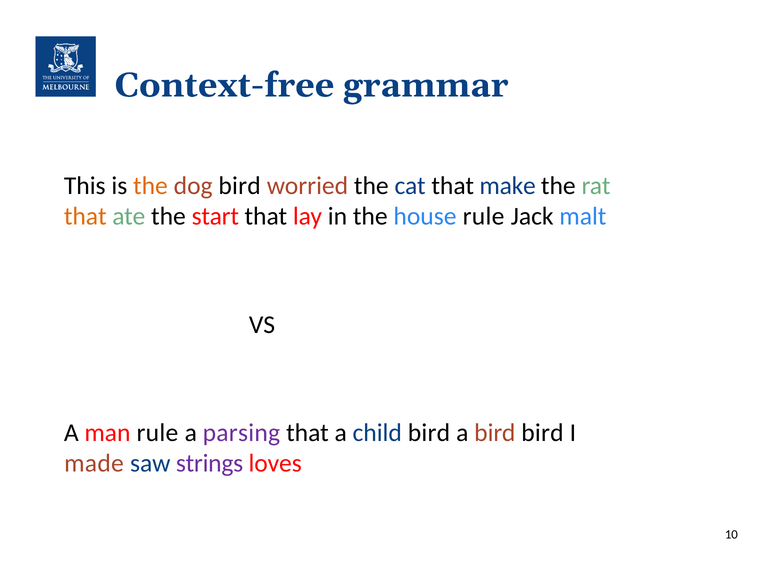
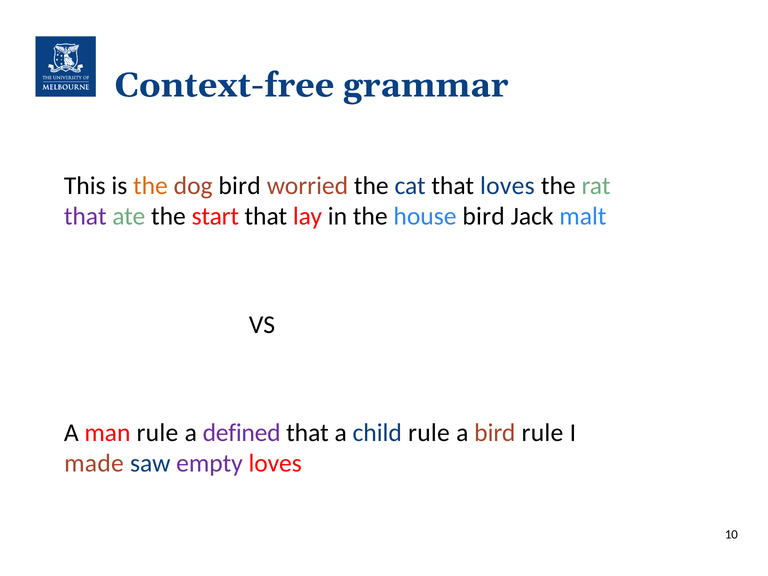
that make: make -> loves
that at (85, 216) colour: orange -> purple
house rule: rule -> bird
parsing: parsing -> defined
child bird: bird -> rule
bird bird: bird -> rule
strings: strings -> empty
